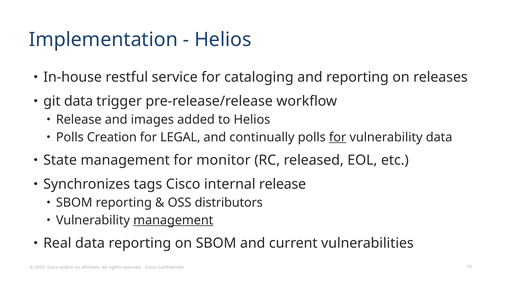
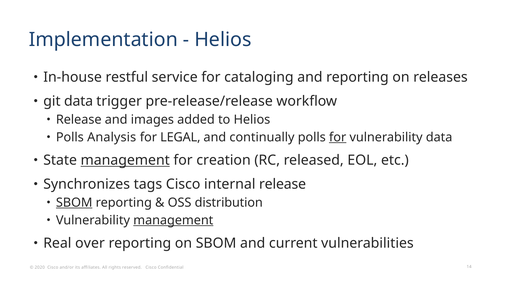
Creation: Creation -> Analysis
management at (125, 160) underline: none -> present
monitor: monitor -> creation
SBOM at (74, 202) underline: none -> present
distributors: distributors -> distribution
Real data: data -> over
